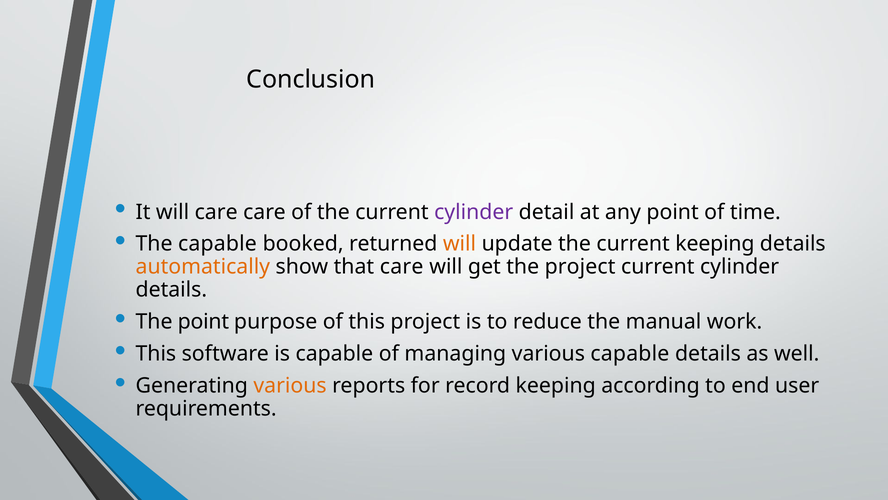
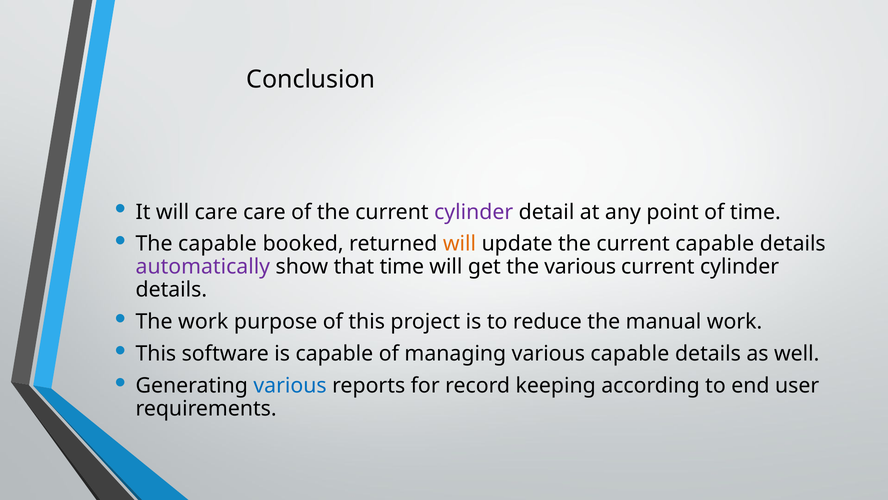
current keeping: keeping -> capable
automatically colour: orange -> purple
that care: care -> time
the project: project -> various
The point: point -> work
various at (290, 385) colour: orange -> blue
